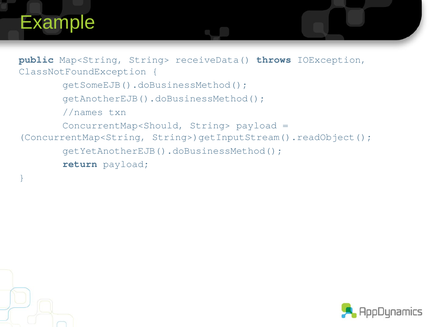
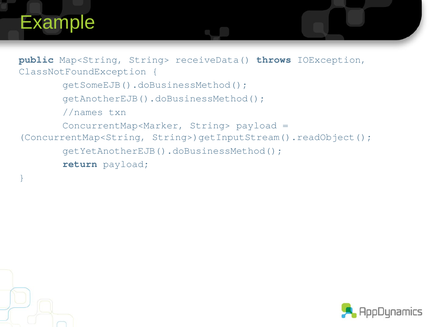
ConcurrentMap<Should: ConcurrentMap<Should -> ConcurrentMap<Marker
